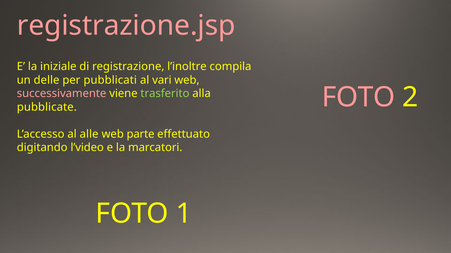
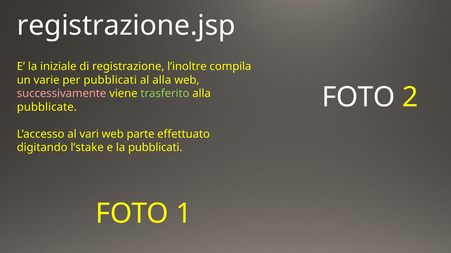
registrazione.jsp colour: pink -> white
delle: delle -> varie
al vari: vari -> alla
FOTO at (358, 98) colour: pink -> white
alle: alle -> vari
l’video: l’video -> l’stake
la marcatori: marcatori -> pubblicati
